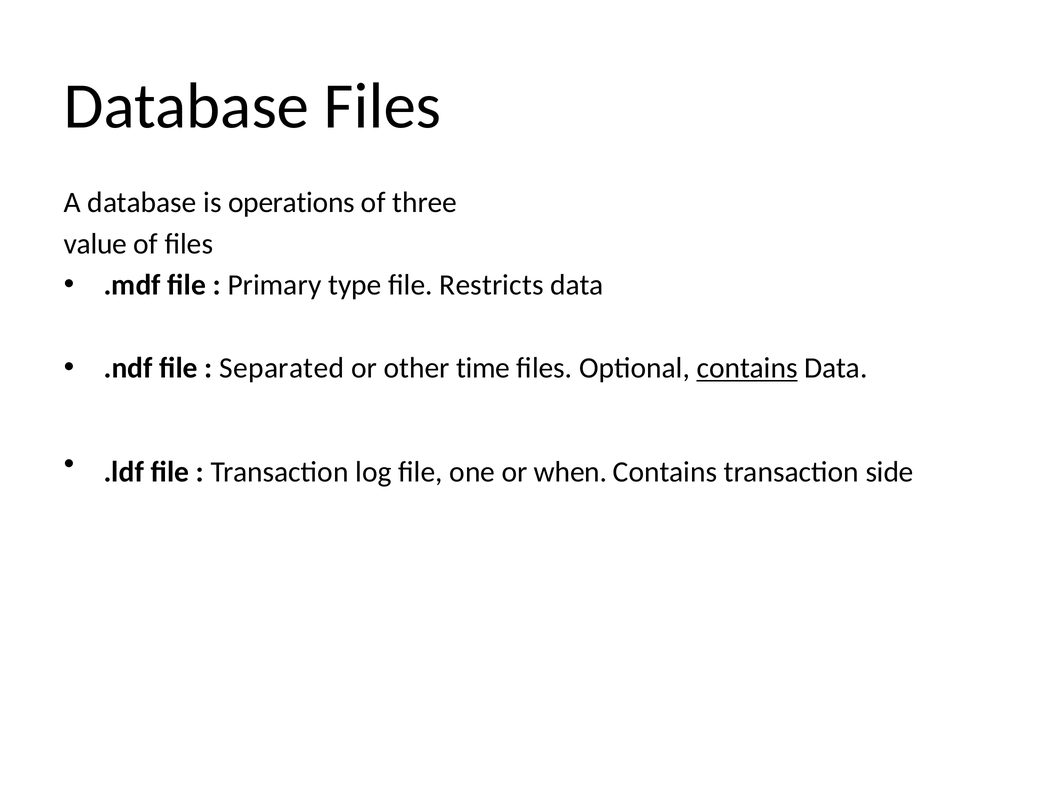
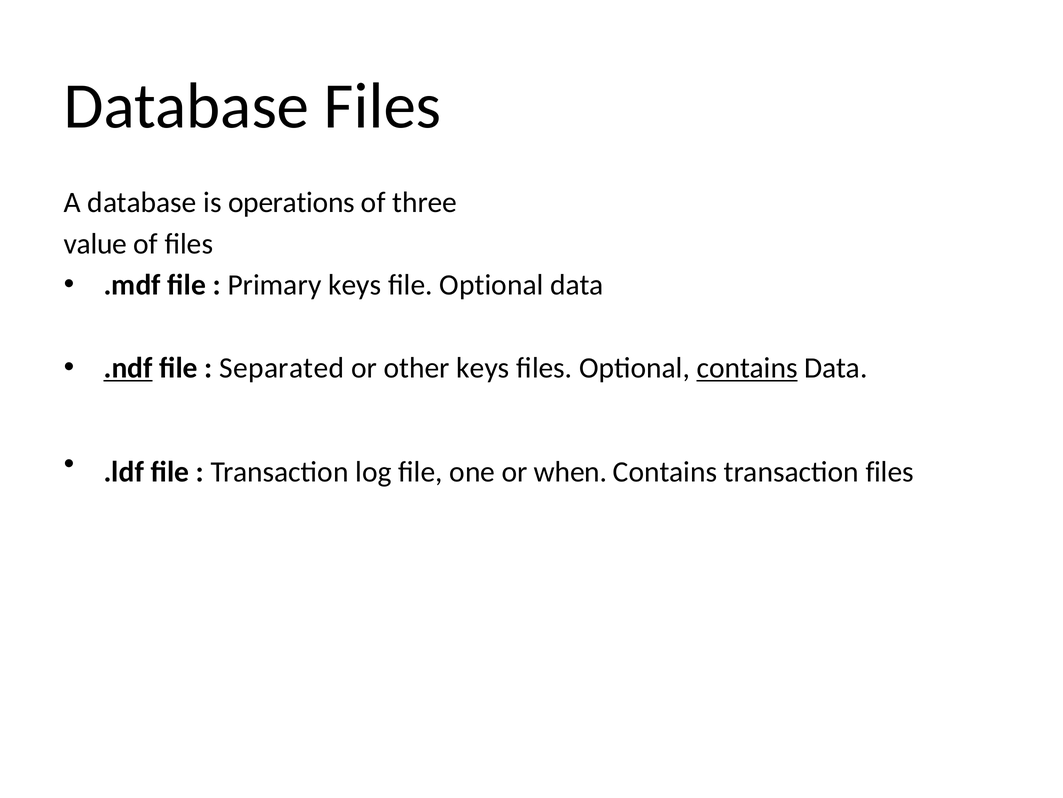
Primary type: type -> keys
file Restricts: Restricts -> Optional
.ndf underline: none -> present
other time: time -> keys
transaction side: side -> files
